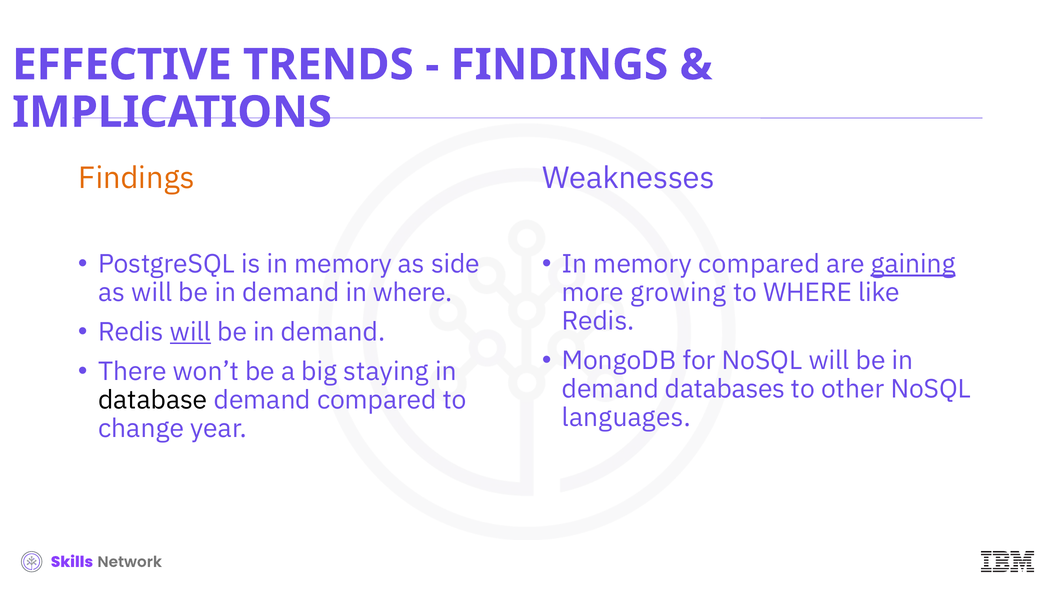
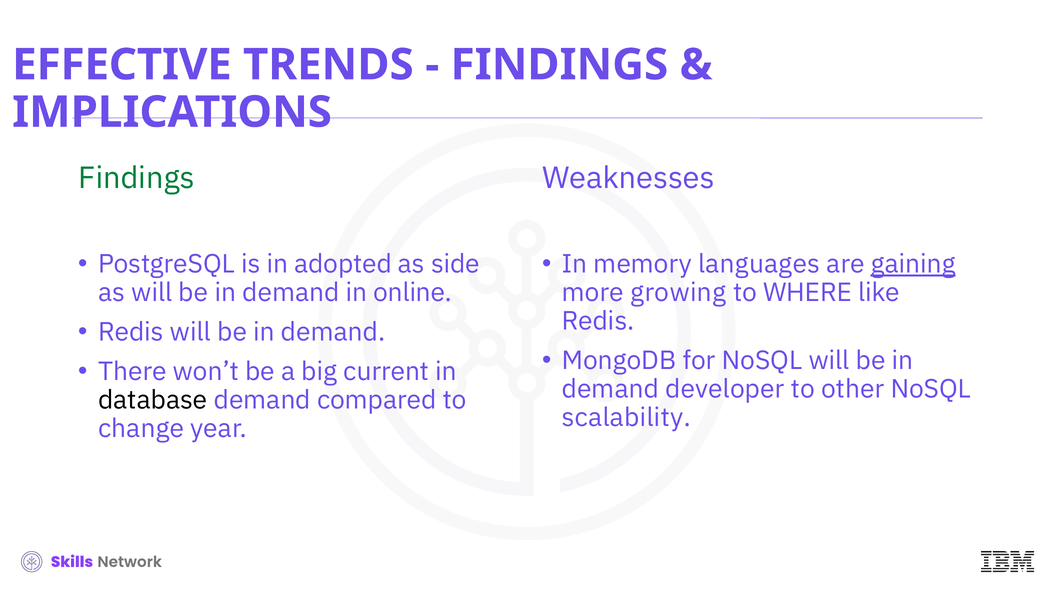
Findings at (137, 178) colour: orange -> green
is in memory: memory -> adopted
memory compared: compared -> languages
in where: where -> online
will at (191, 332) underline: present -> none
staying: staying -> current
databases: databases -> developer
languages: languages -> scalability
